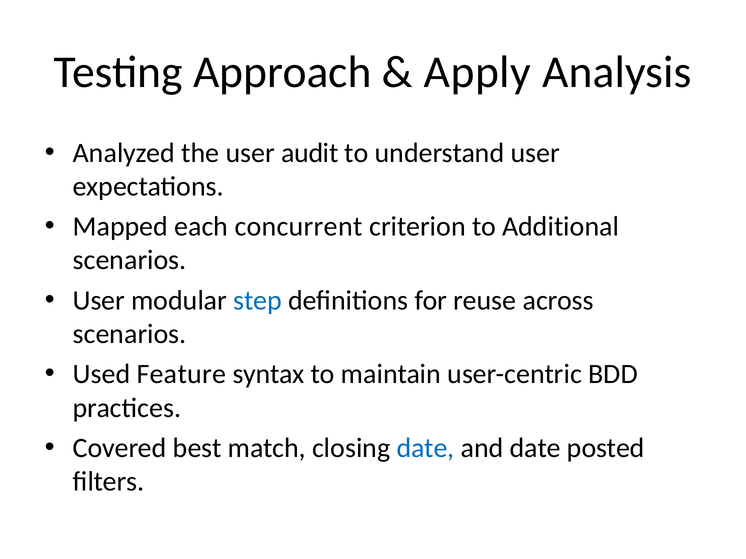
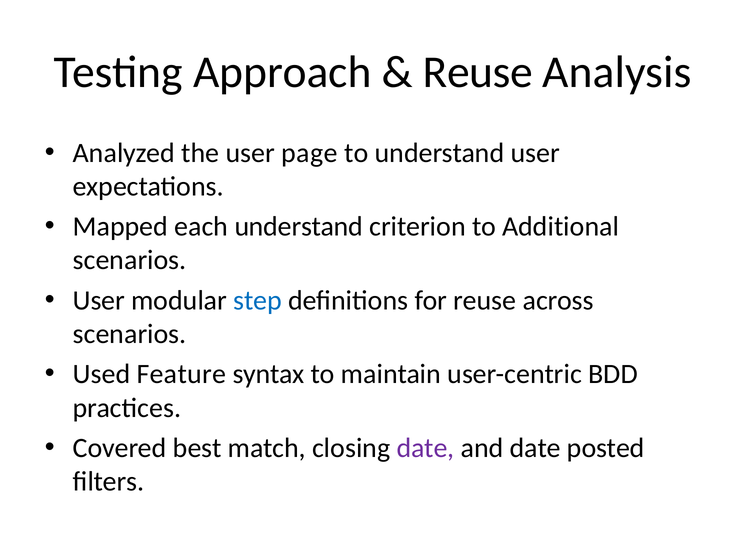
Apply at (477, 72): Apply -> Reuse
audit: audit -> page
each concurrent: concurrent -> understand
date at (425, 448) colour: blue -> purple
